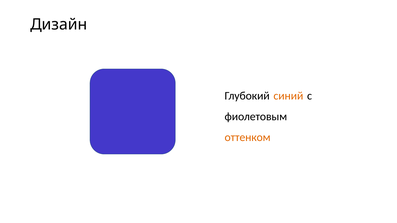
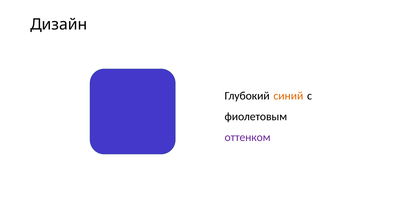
оттенком colour: orange -> purple
